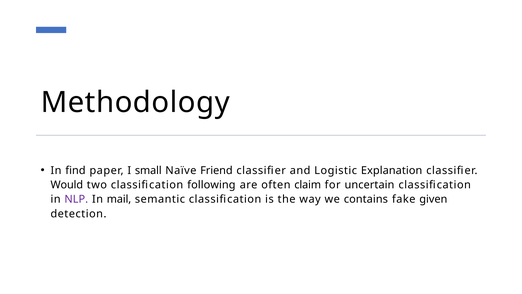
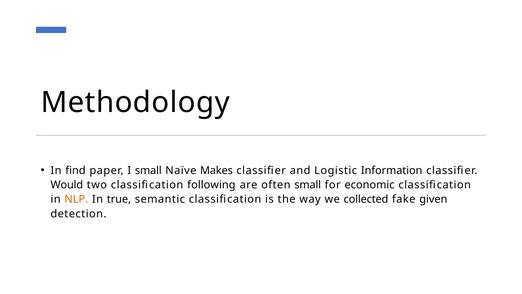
Friend: Friend -> Makes
Explanation: Explanation -> Information
often claim: claim -> small
uncertain: uncertain -> economic
NLP colour: purple -> orange
mail: mail -> true
contains: contains -> collected
